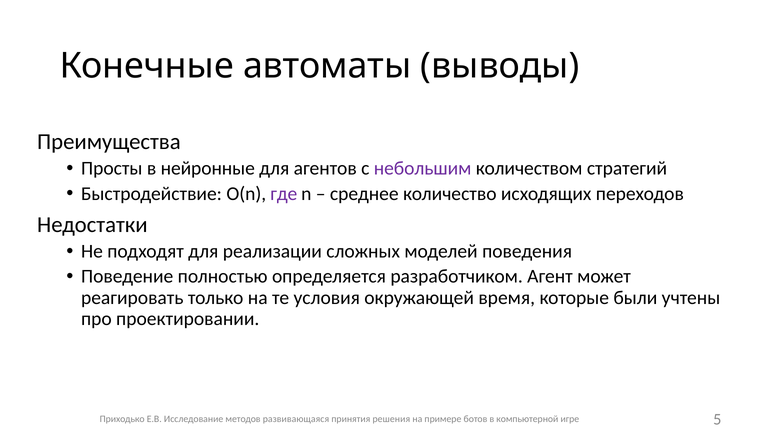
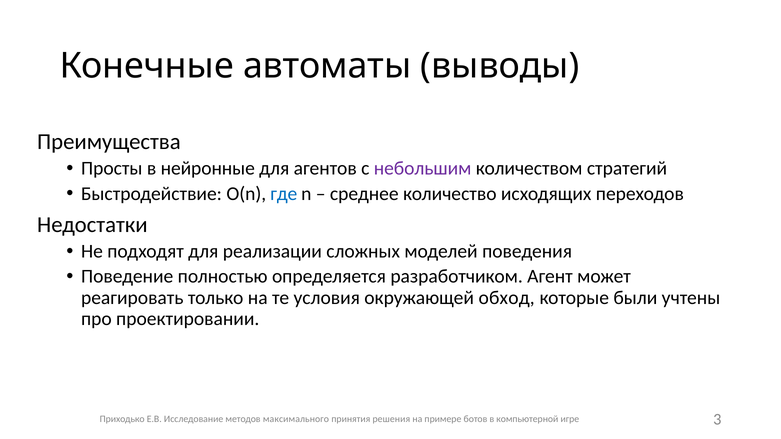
где colour: purple -> blue
время: время -> обход
развивающаяся: развивающаяся -> максимального
5: 5 -> 3
